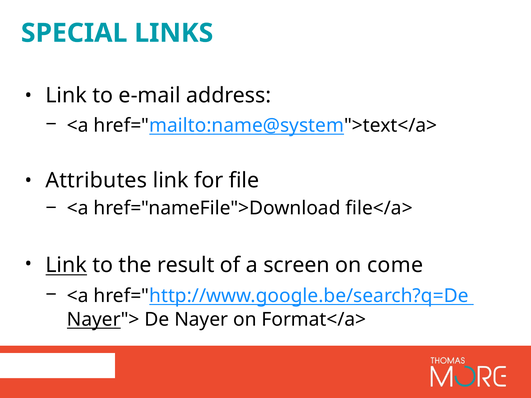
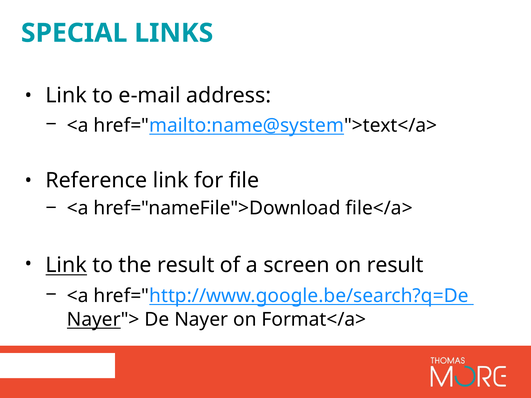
Attributes: Attributes -> Reference
on come: come -> result
